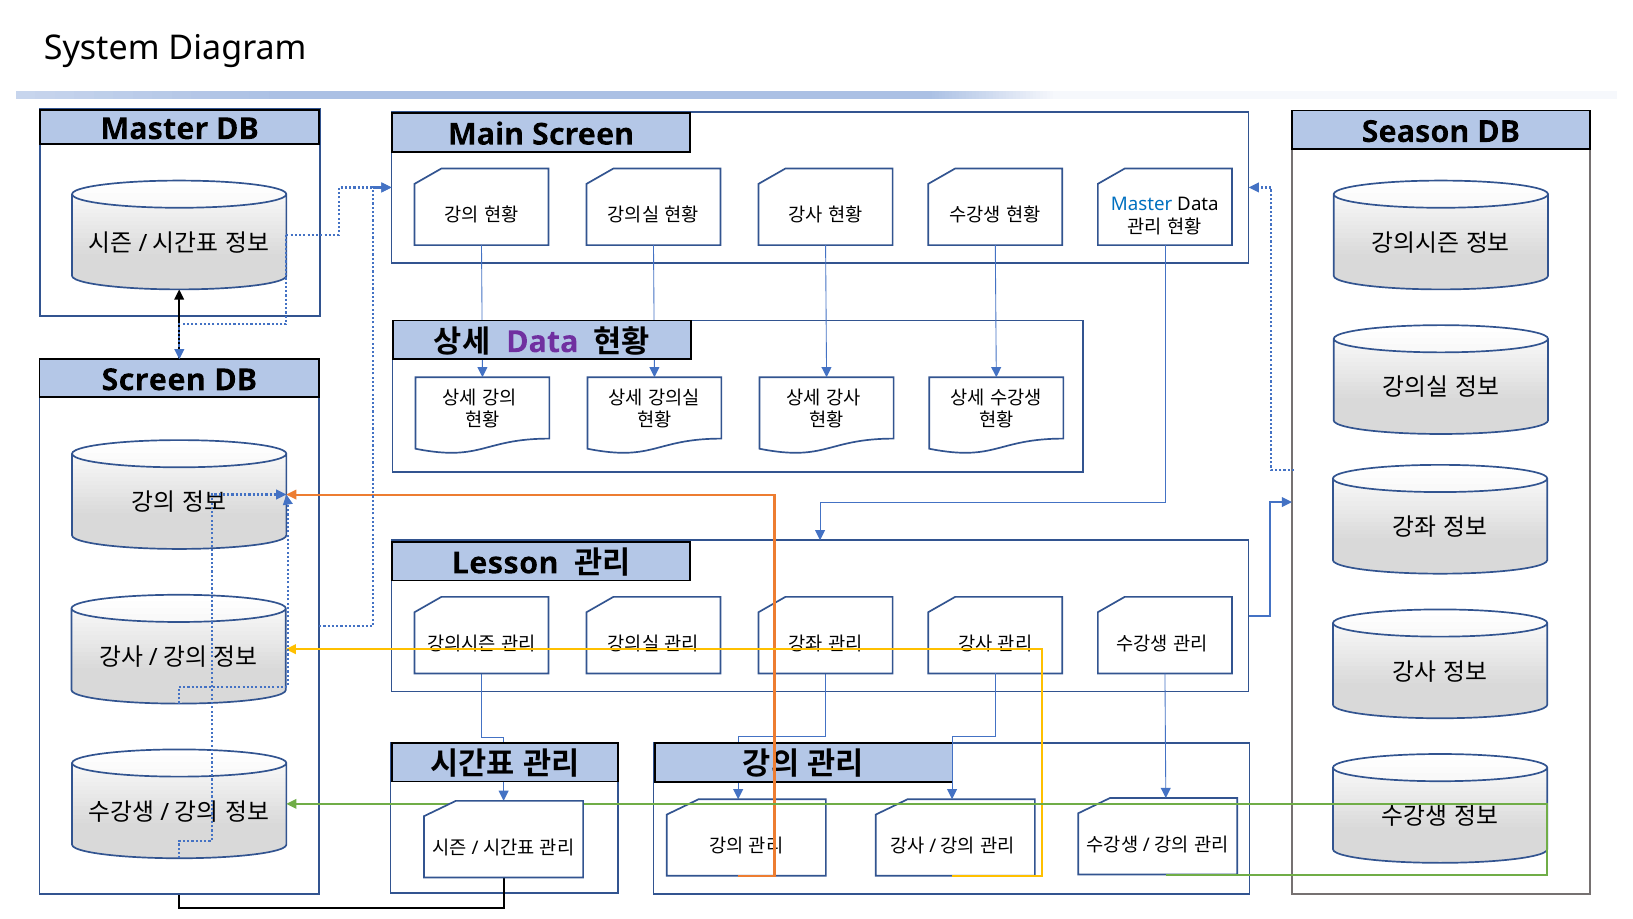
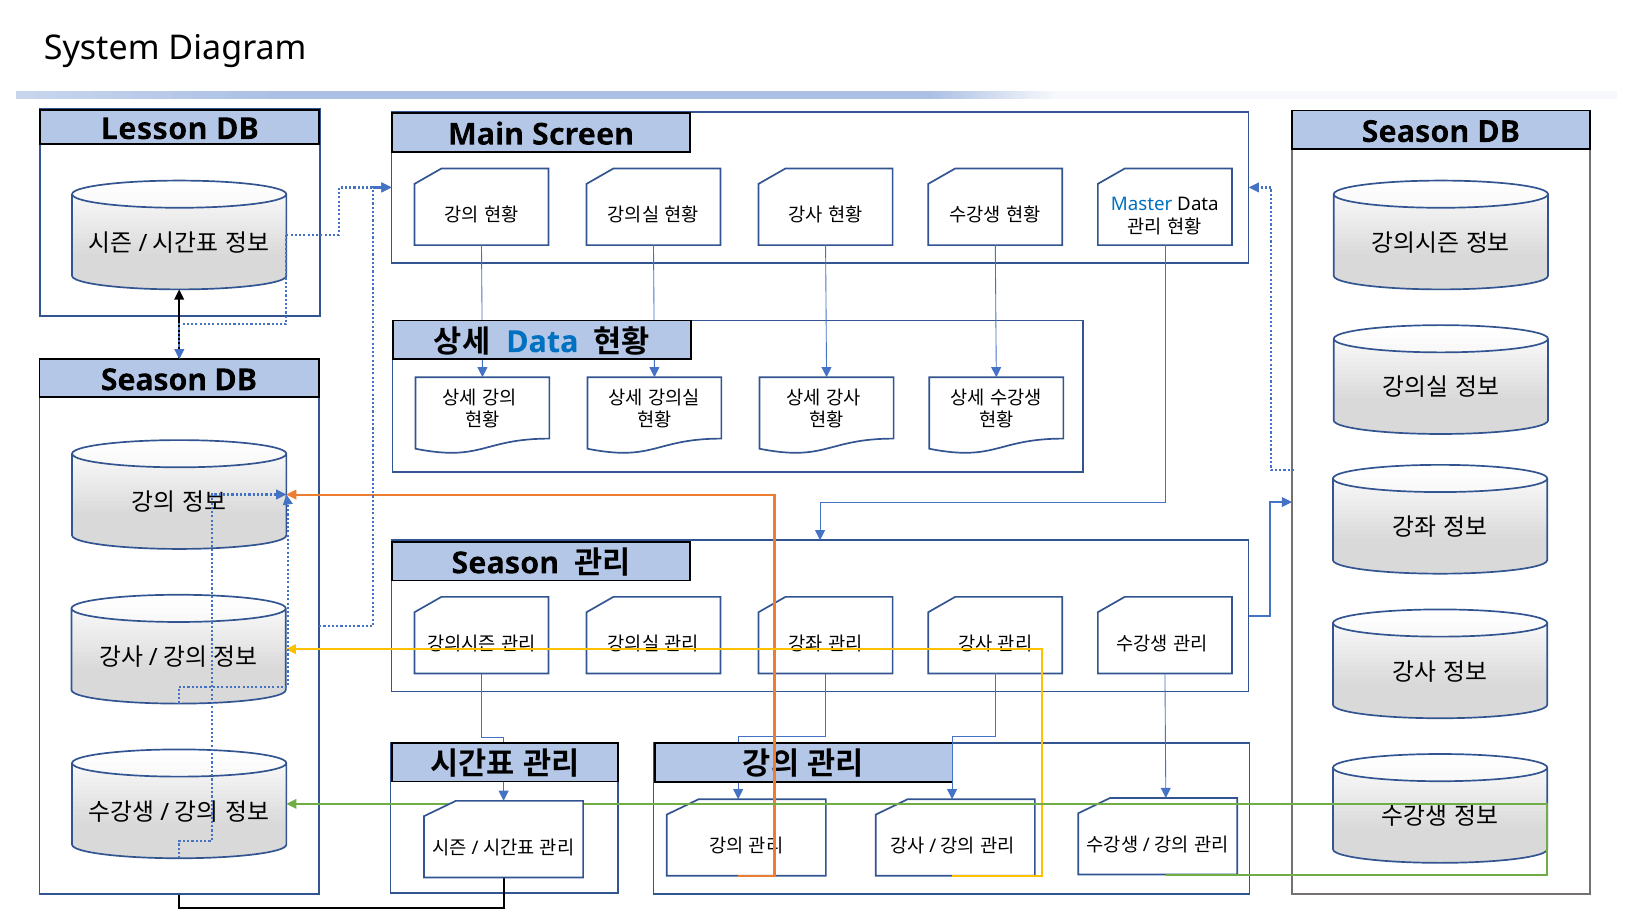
Master at (154, 129): Master -> Lesson
Data at (542, 342) colour: purple -> blue
Screen at (154, 380): Screen -> Season
Lesson at (505, 563): Lesson -> Season
